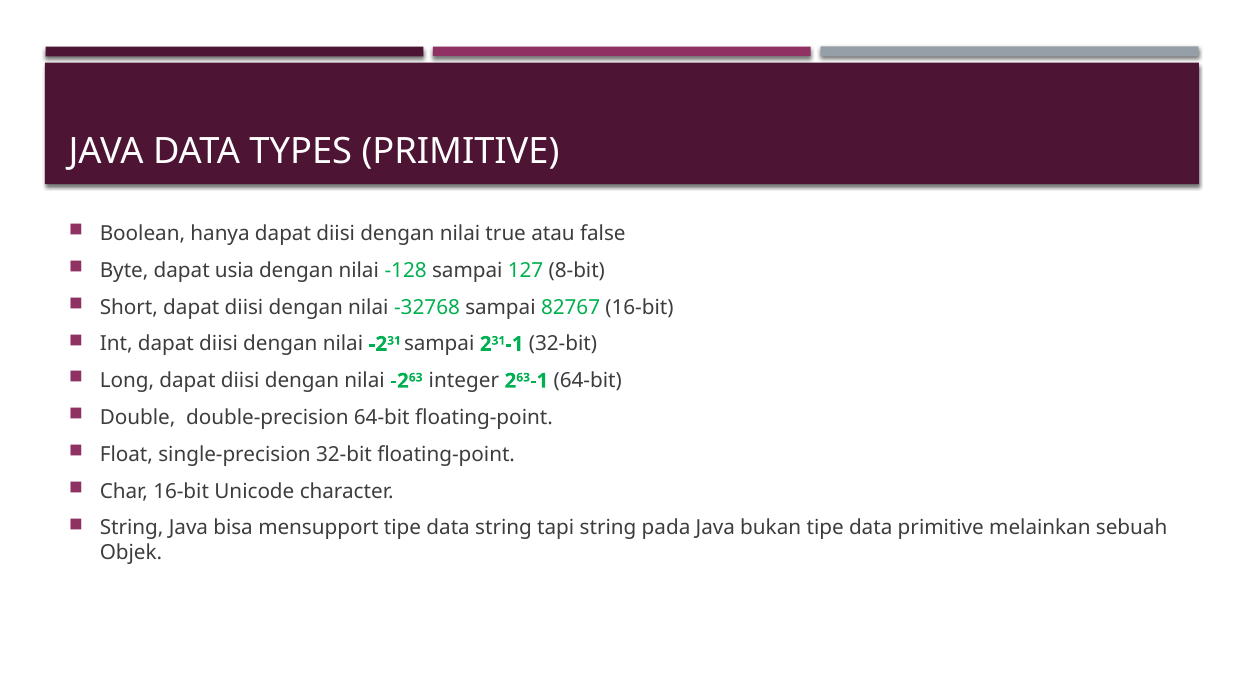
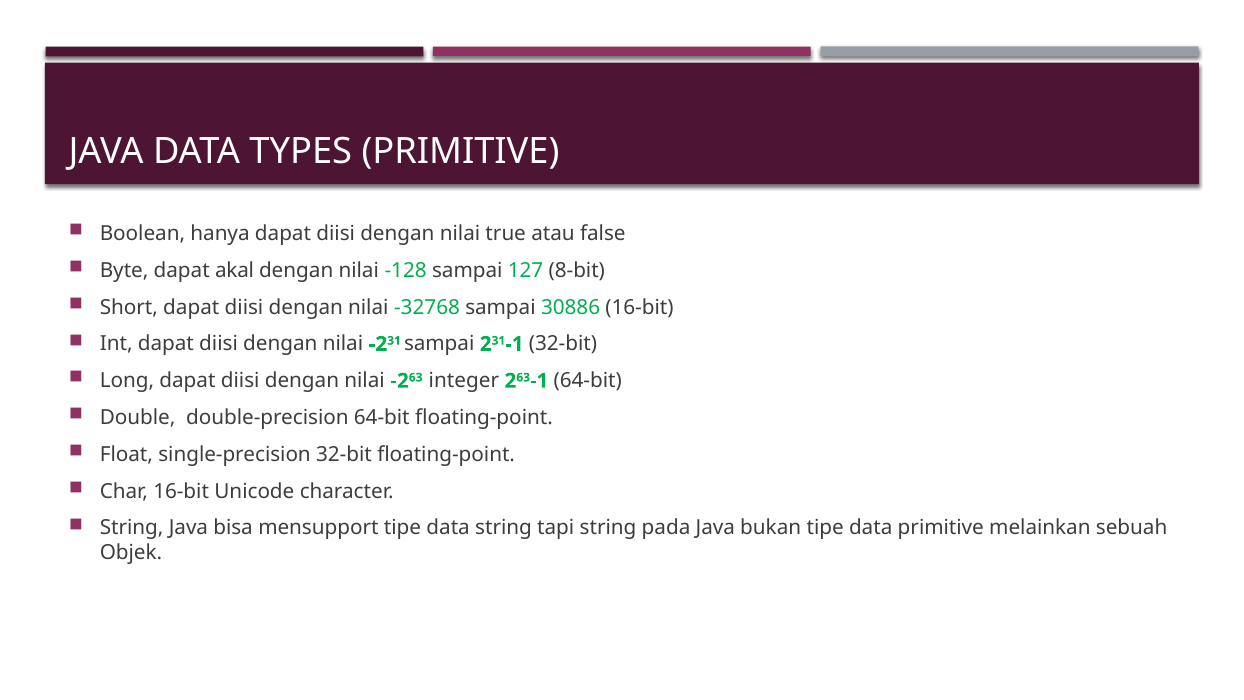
usia: usia -> akal
82767: 82767 -> 30886
